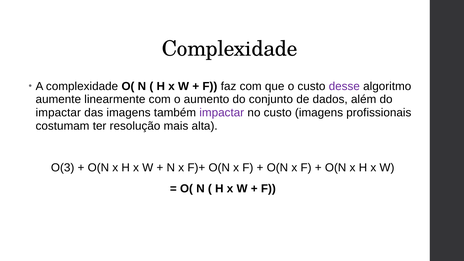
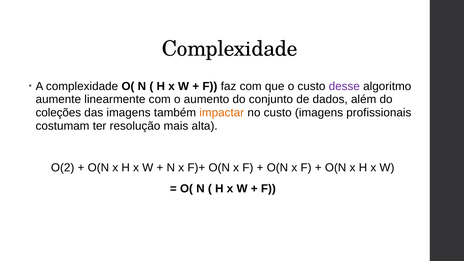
impactar at (58, 113): impactar -> coleções
impactar at (222, 113) colour: purple -> orange
O(3: O(3 -> O(2
